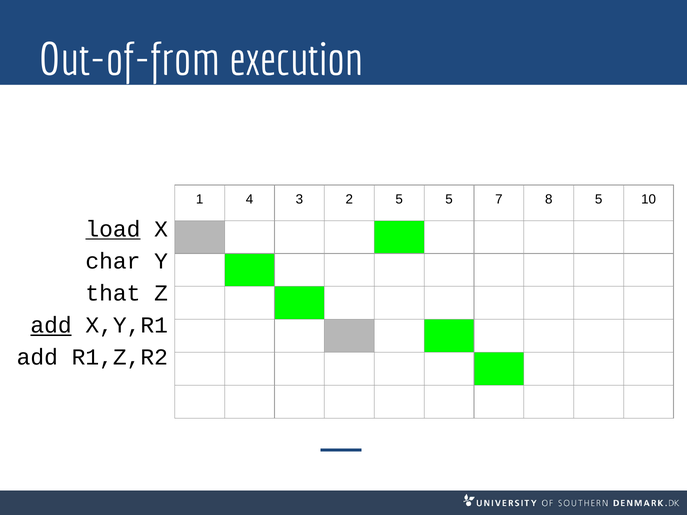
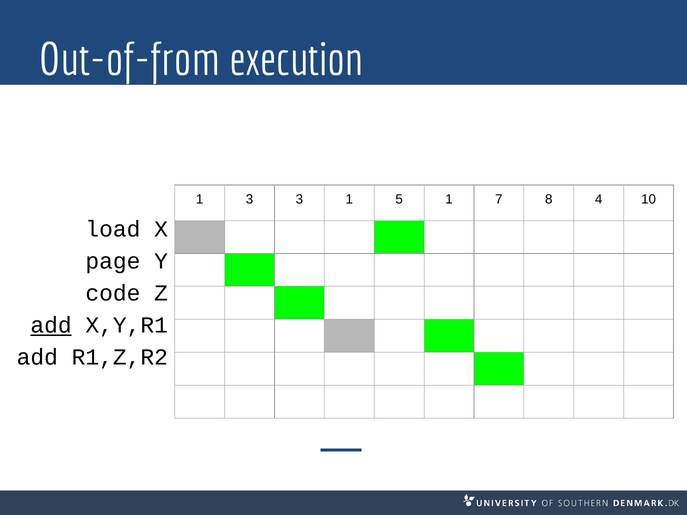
1 4: 4 -> 3
3 2: 2 -> 1
5 5: 5 -> 1
8 5: 5 -> 4
load underline: present -> none
char: char -> page
that: that -> code
